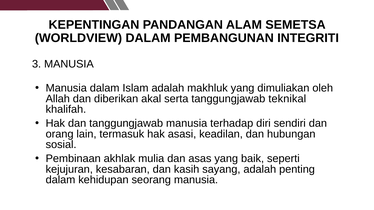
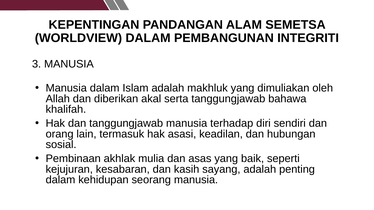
teknikal: teknikal -> bahawa
